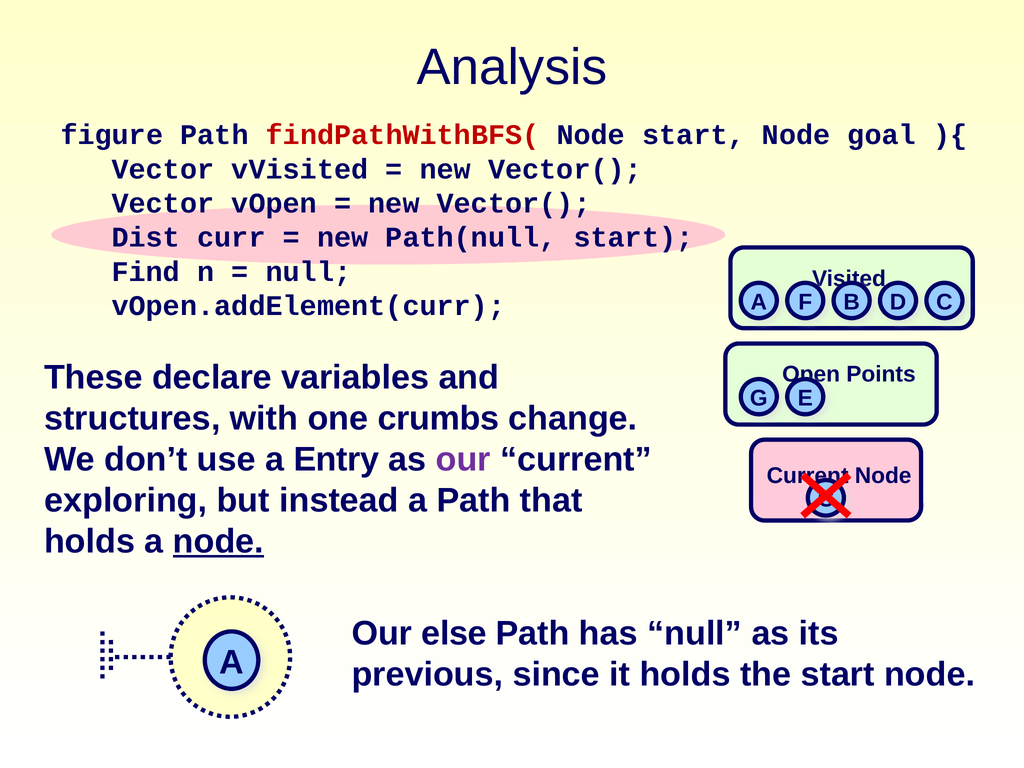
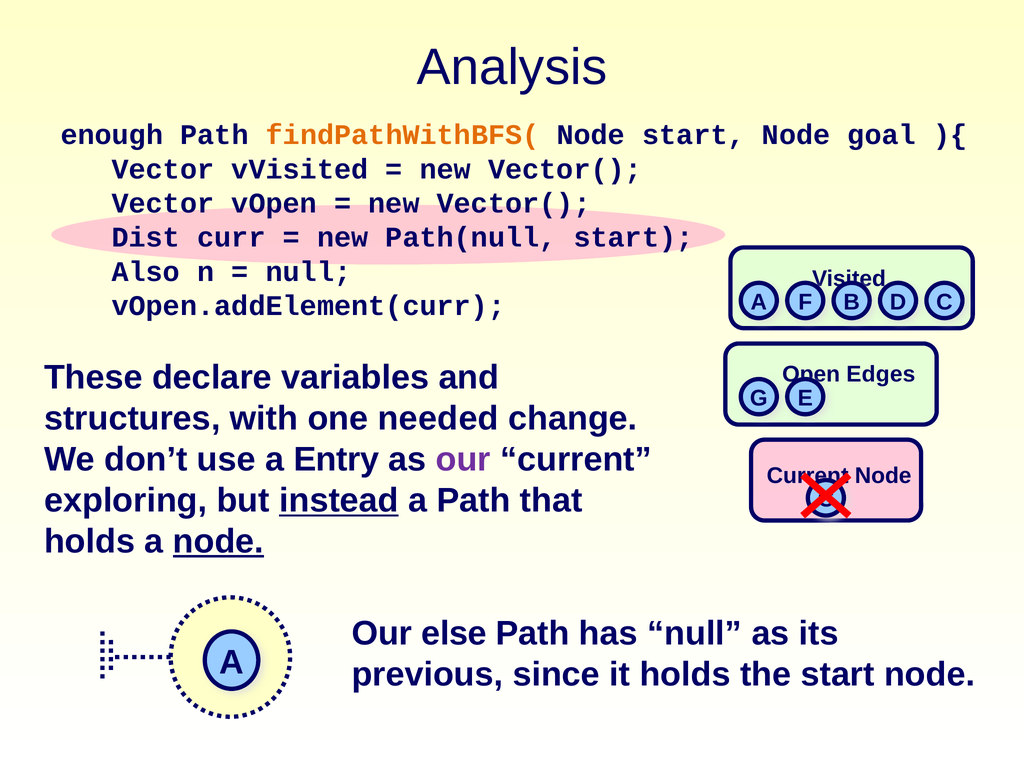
figure: figure -> enough
findPathWithBFS( colour: red -> orange
Find: Find -> Also
Points: Points -> Edges
crumbs: crumbs -> needed
instead underline: none -> present
